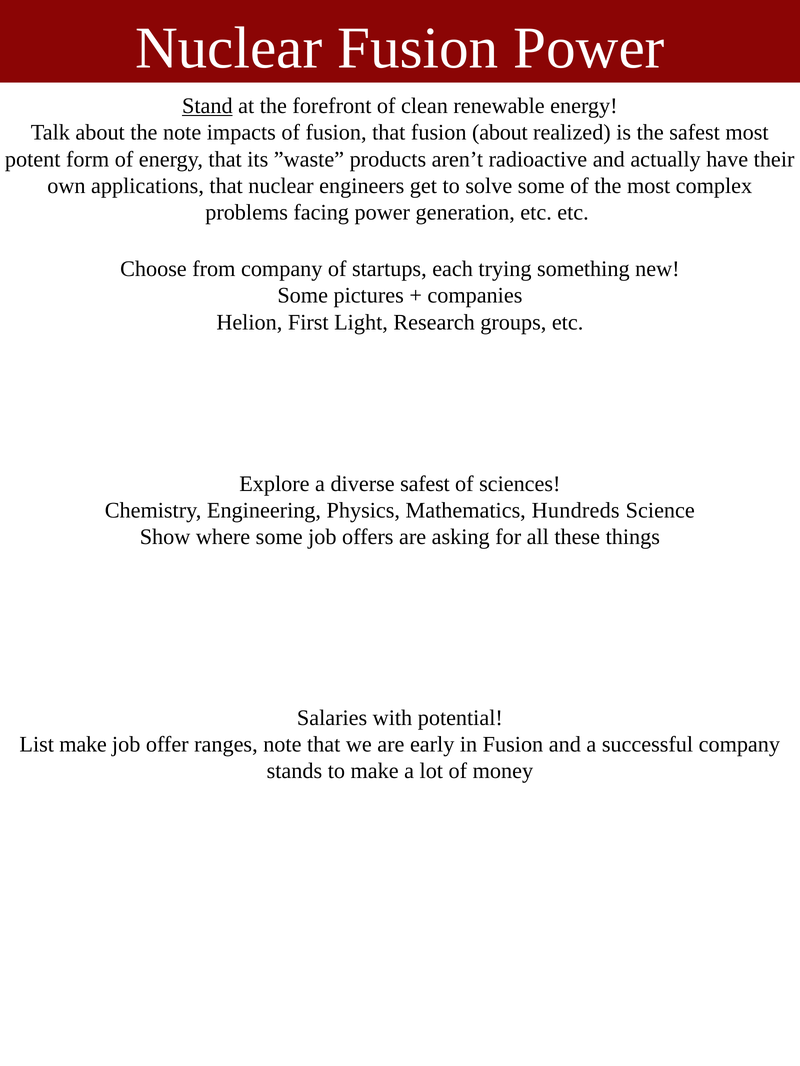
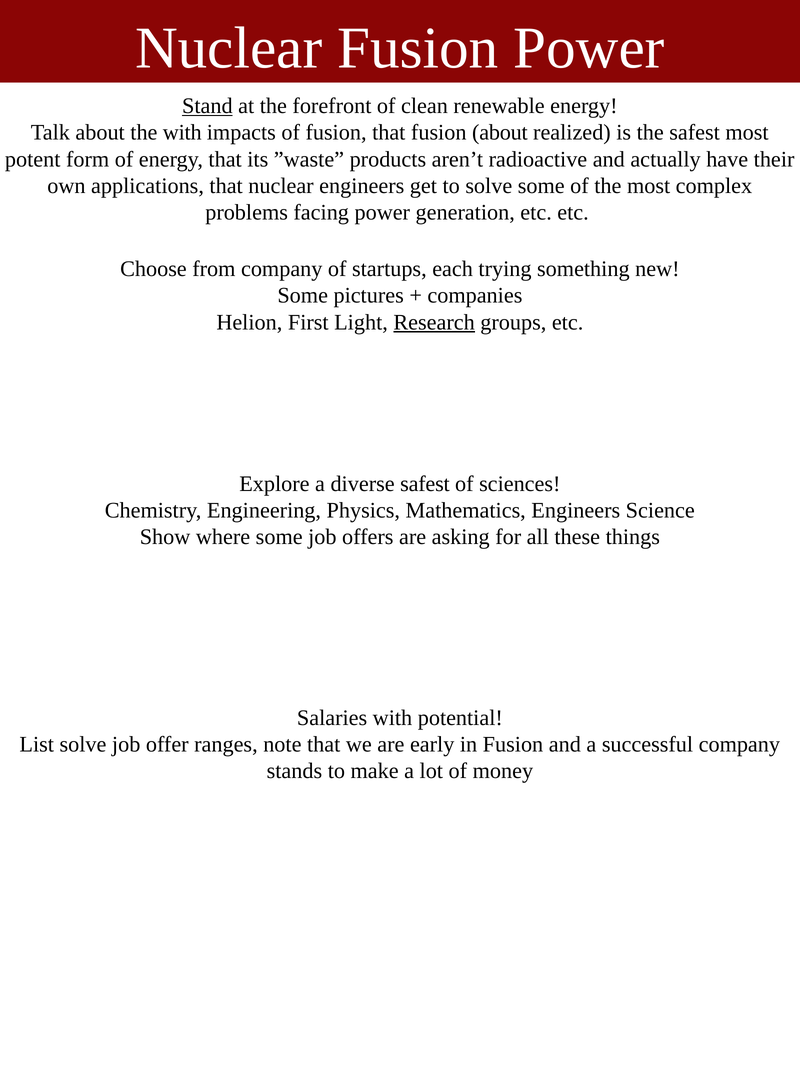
the note: note -> with
Research underline: none -> present
Mathematics Hundreds: Hundreds -> Engineers
List make: make -> solve
